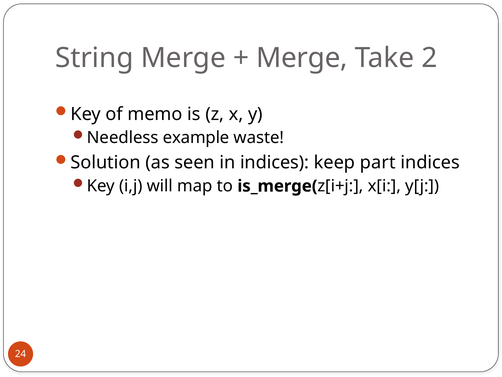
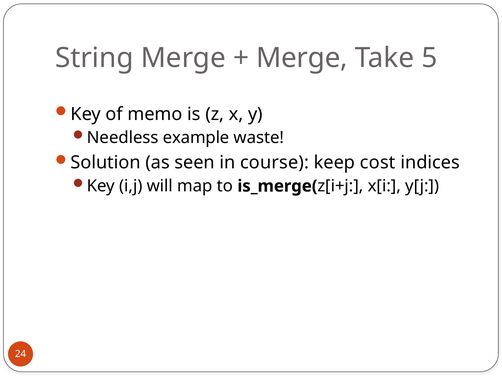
2: 2 -> 5
in indices: indices -> course
part: part -> cost
